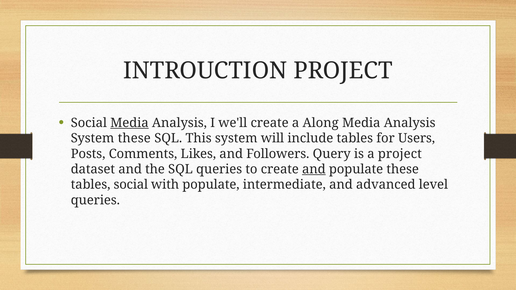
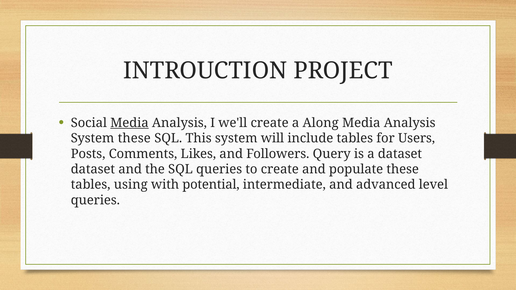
a project: project -> dataset
and at (314, 169) underline: present -> none
tables social: social -> using
with populate: populate -> potential
